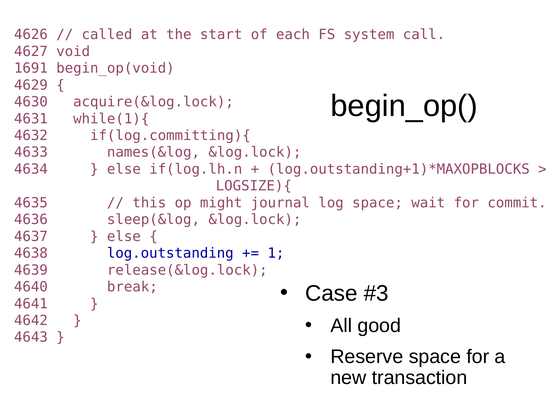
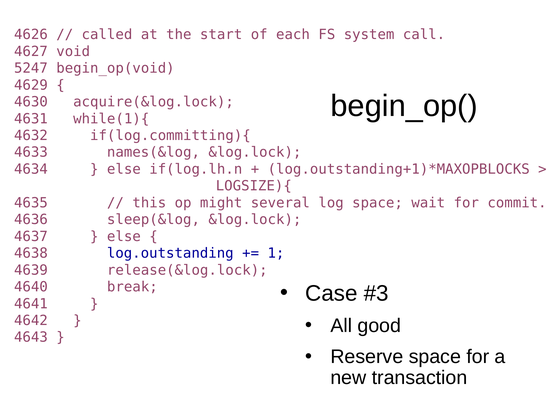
1691: 1691 -> 5247
journal: journal -> several
